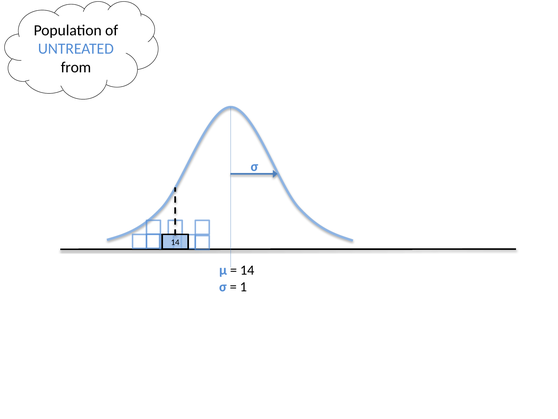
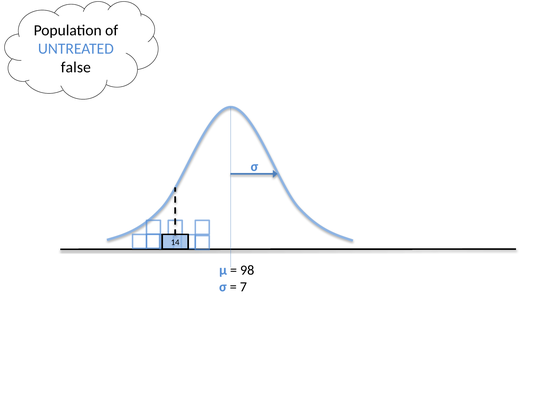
from: from -> false
14 at (247, 270): 14 -> 98
1: 1 -> 7
